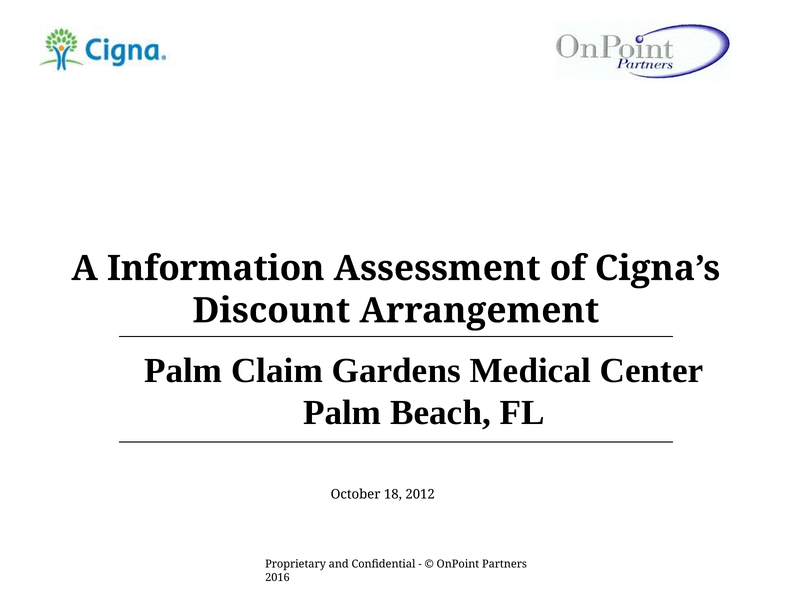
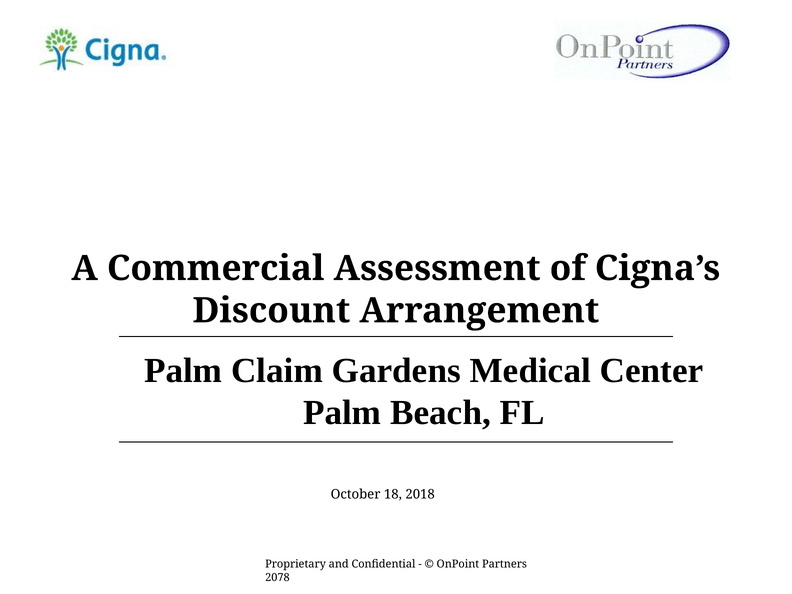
Information: Information -> Commercial
2012: 2012 -> 2018
2016: 2016 -> 2078
